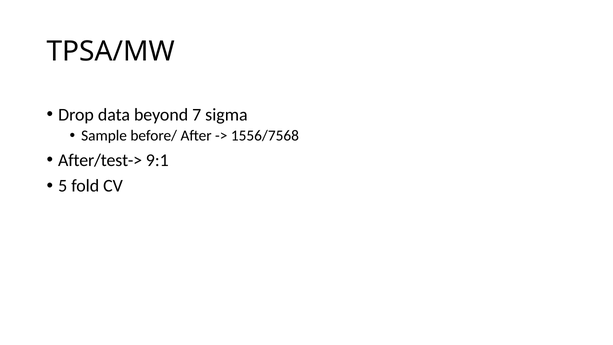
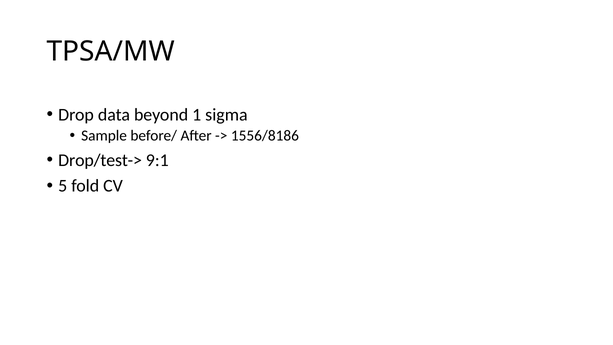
7: 7 -> 1
1556/7568: 1556/7568 -> 1556/8186
After/test->: After/test-> -> Drop/test->
